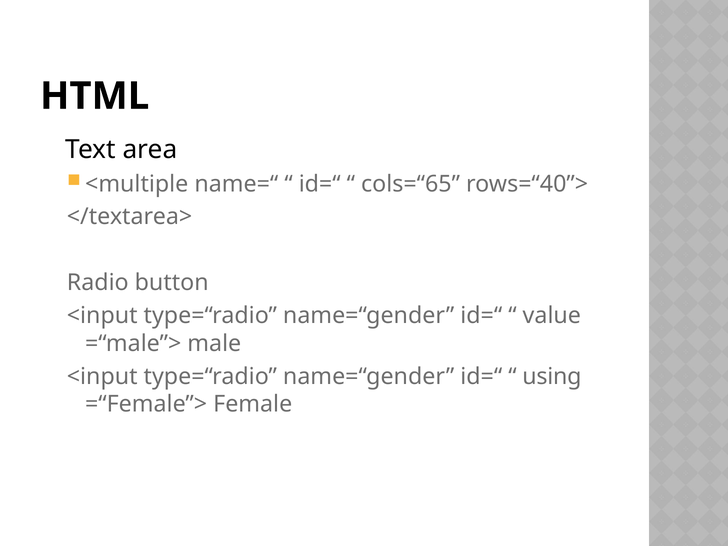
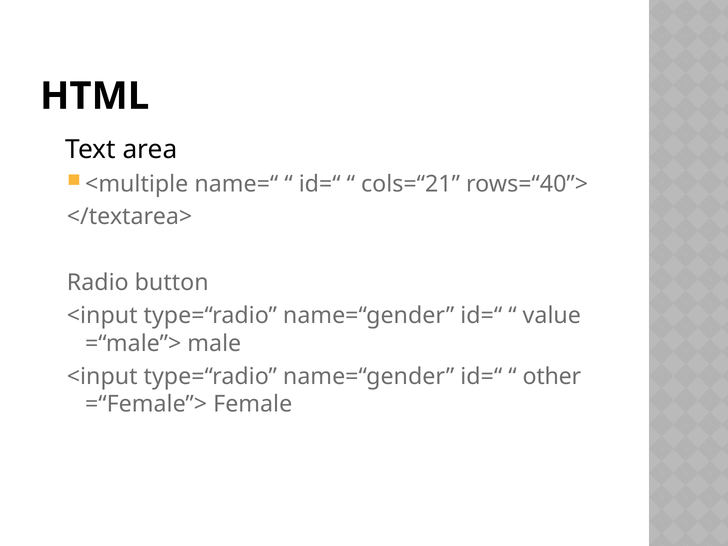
cols=“65: cols=“65 -> cols=“21
using: using -> other
